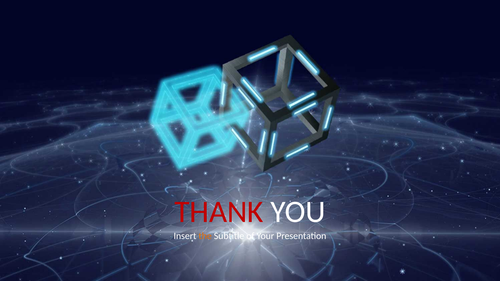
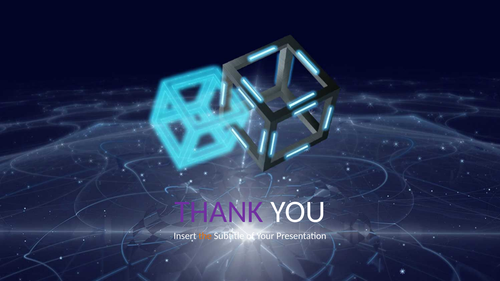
THANK colour: red -> purple
